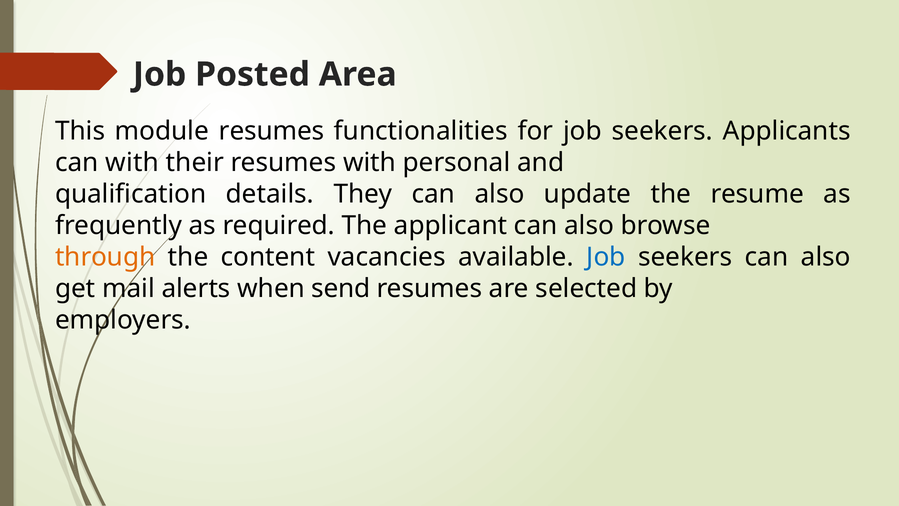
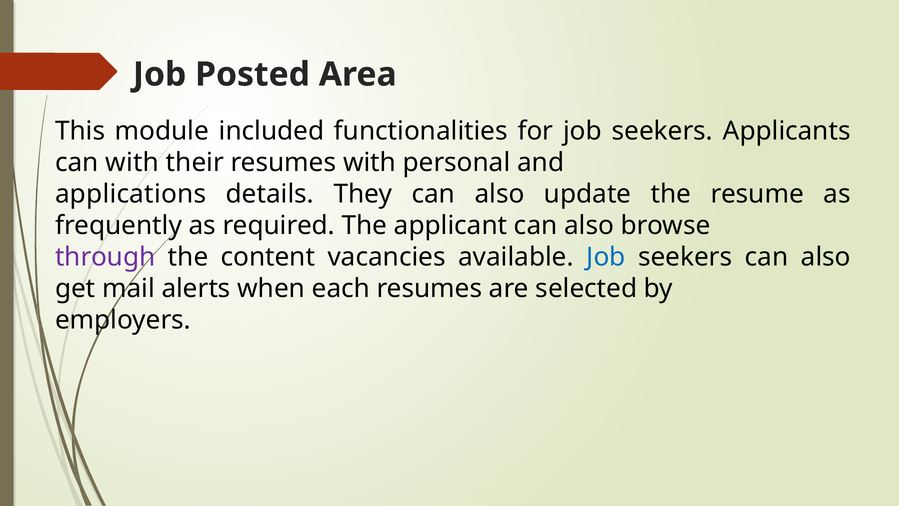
module resumes: resumes -> included
qualification: qualification -> applications
through colour: orange -> purple
send: send -> each
